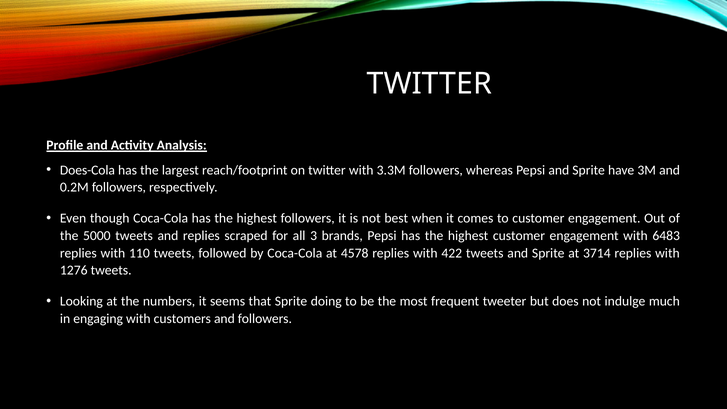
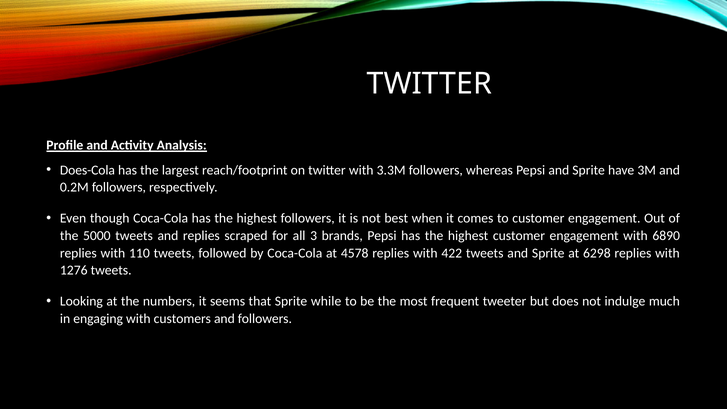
6483: 6483 -> 6890
3714: 3714 -> 6298
doing: doing -> while
